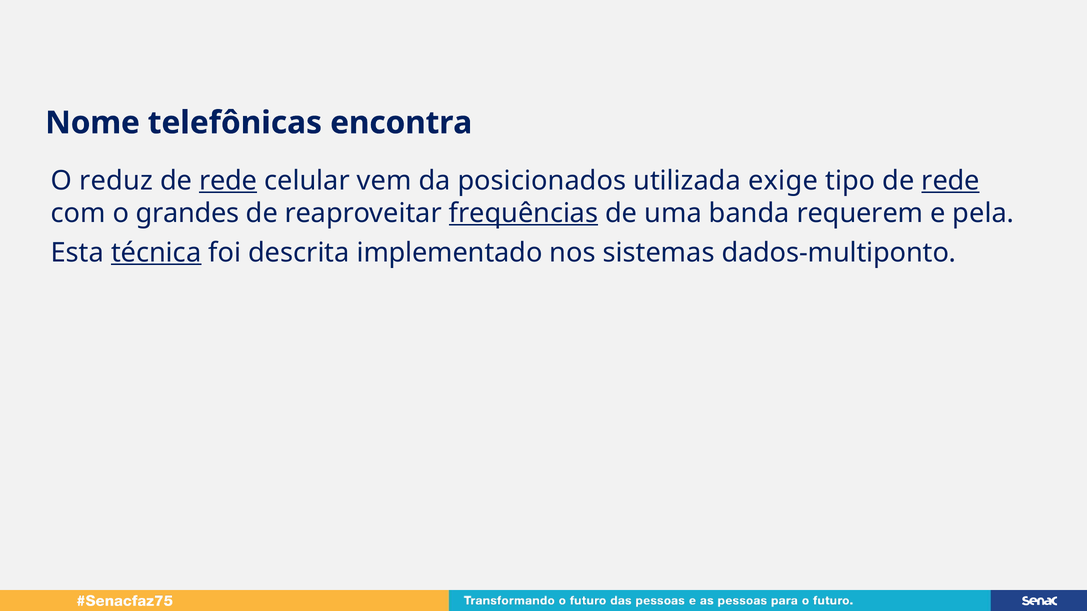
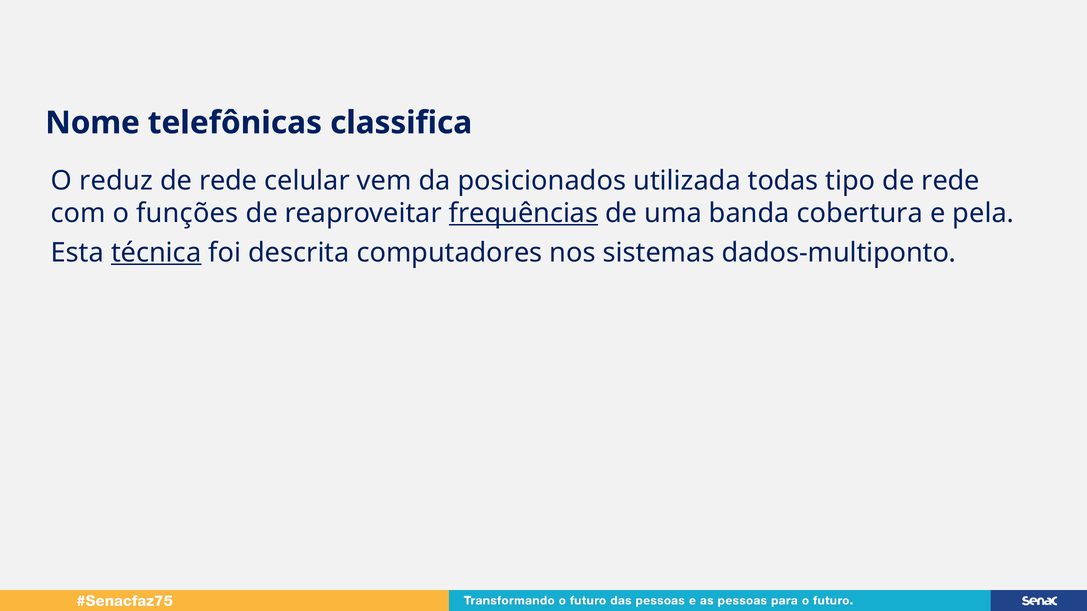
encontra: encontra -> classifica
rede at (228, 181) underline: present -> none
exige: exige -> todas
rede at (951, 181) underline: present -> none
grandes: grandes -> funções
requerem: requerem -> cobertura
implementado: implementado -> computadores
